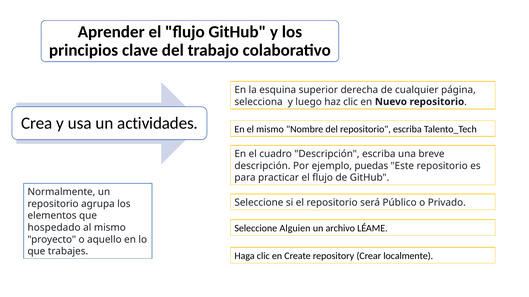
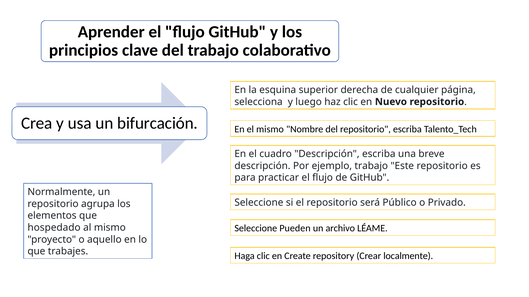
actividades: actividades -> bifurcación
ejemplo puedas: puedas -> trabajo
Alguien: Alguien -> Pueden
